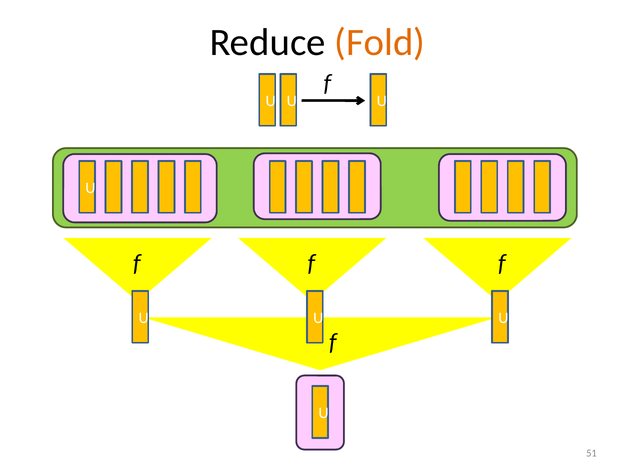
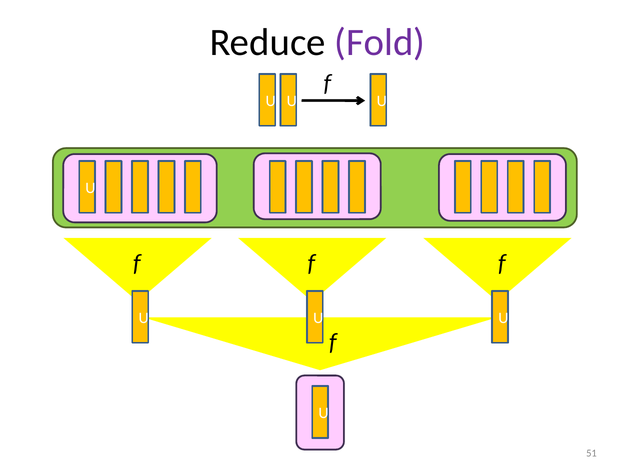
Fold colour: orange -> purple
